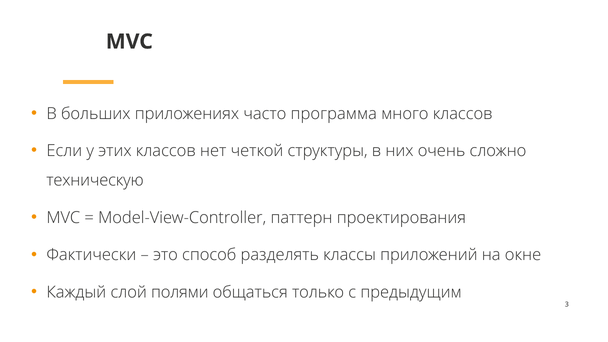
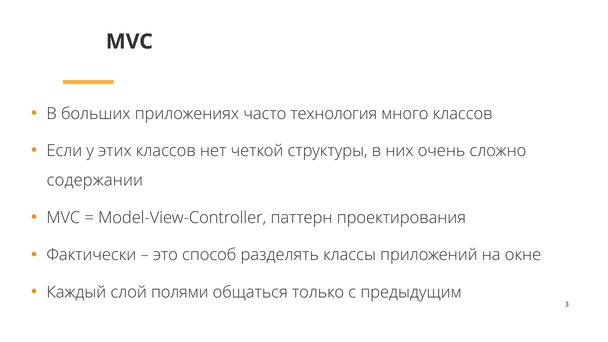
программа: программа -> технология
техническую: техническую -> содержании
